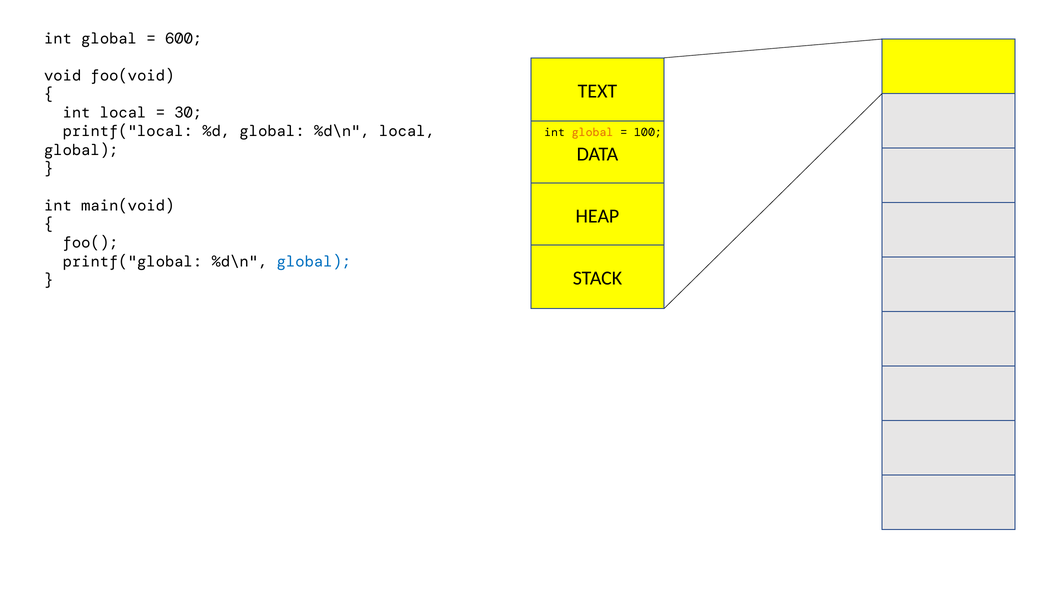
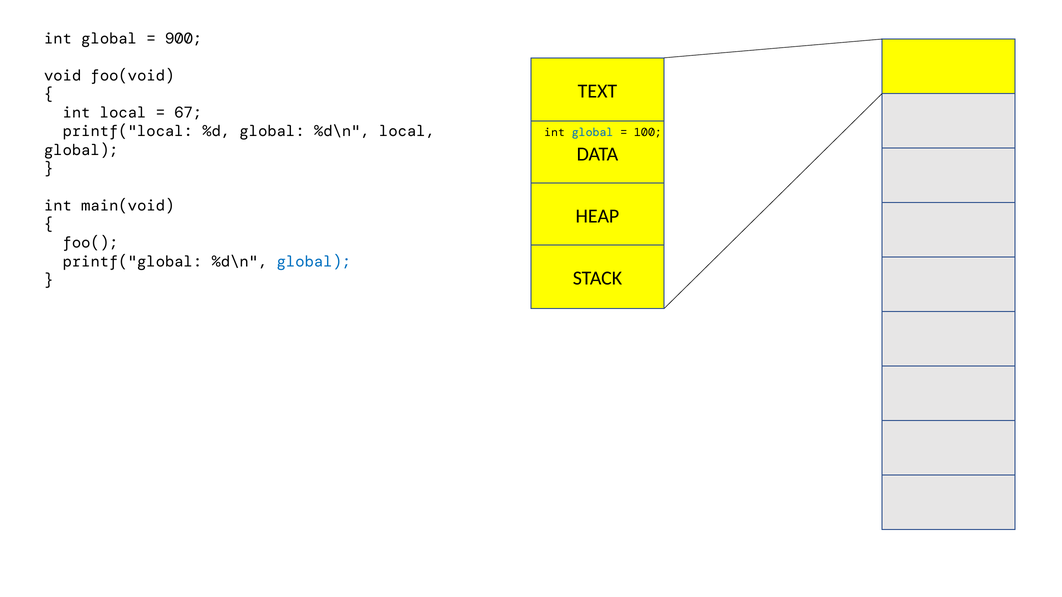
600: 600 -> 900
30: 30 -> 67
global at (593, 133) colour: orange -> blue
